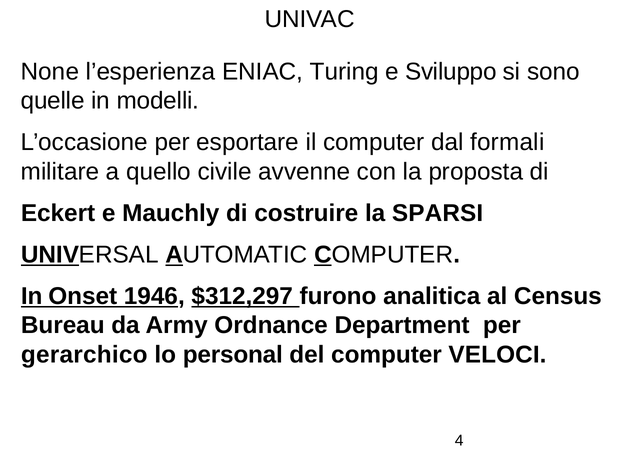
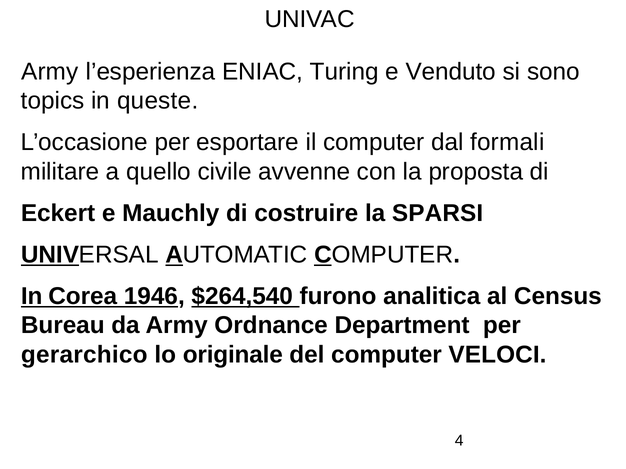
None at (50, 72): None -> Army
Sviluppo: Sviluppo -> Venduto
quelle: quelle -> topics
modelli: modelli -> queste
Onset: Onset -> Corea
$312,297: $312,297 -> $264,540
personal: personal -> originale
